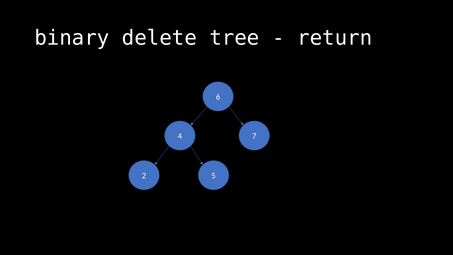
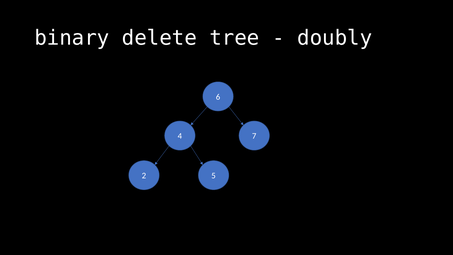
return: return -> doubly
